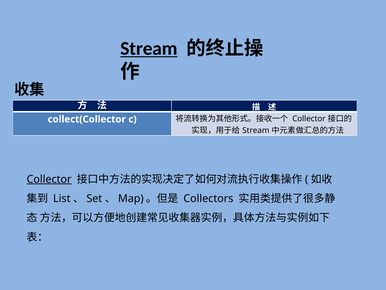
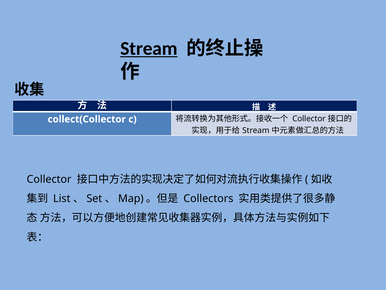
Collector at (49, 179) underline: present -> none
